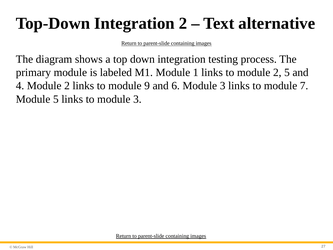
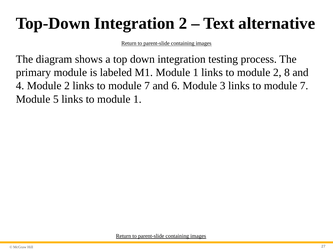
2 5: 5 -> 8
9 at (147, 86): 9 -> 7
to module 3: 3 -> 1
